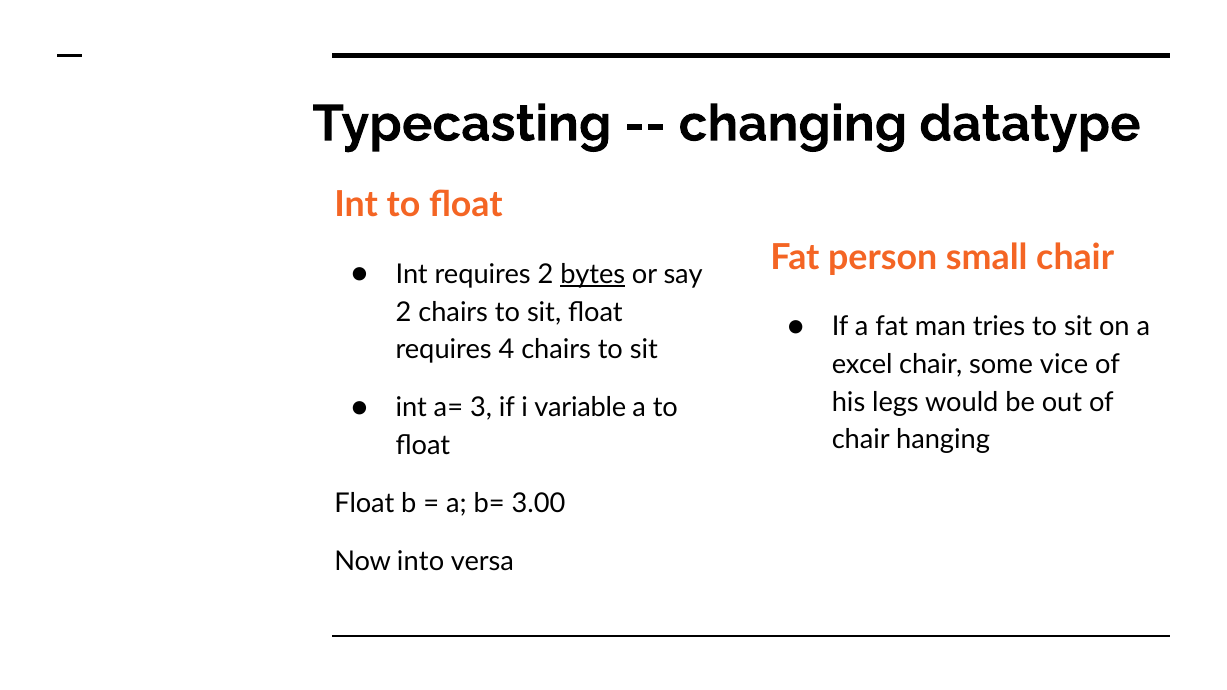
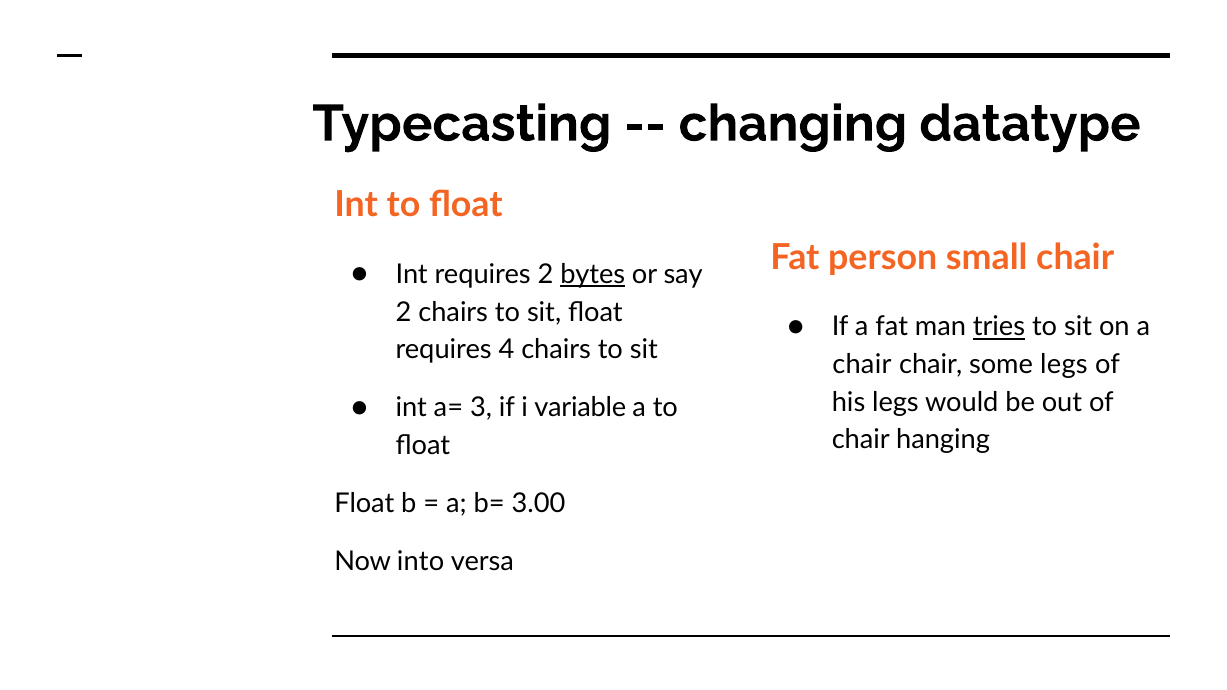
tries underline: none -> present
excel at (862, 365): excel -> chair
some vice: vice -> legs
